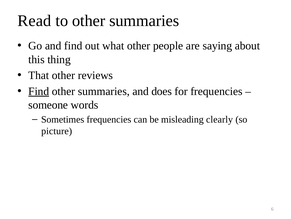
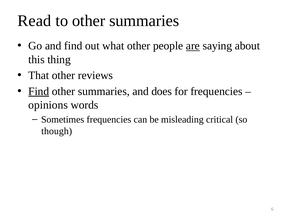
are underline: none -> present
someone: someone -> opinions
clearly: clearly -> critical
picture: picture -> though
